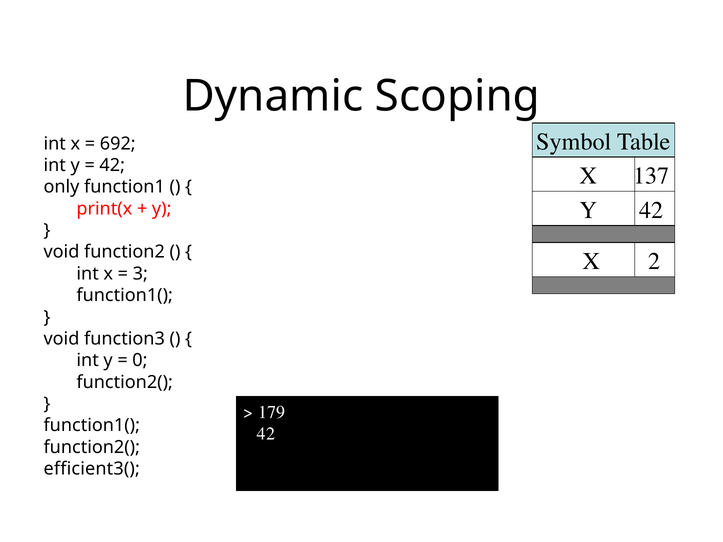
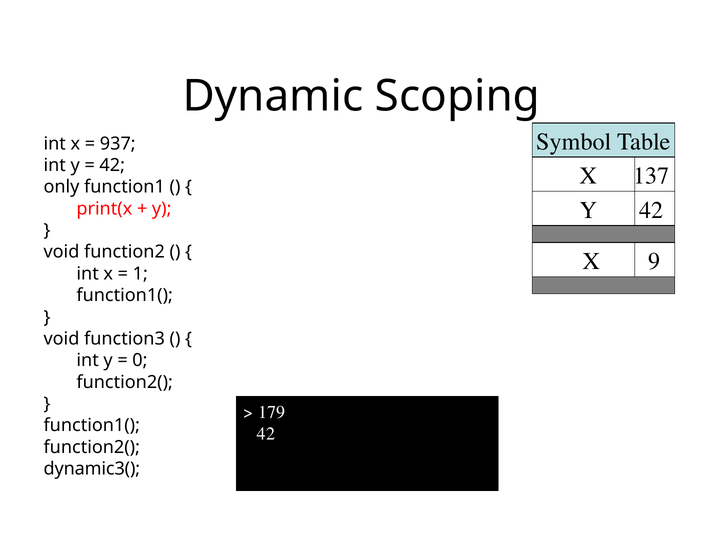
692: 692 -> 937
2: 2 -> 9
3: 3 -> 1
efficient3(: efficient3( -> dynamic3(
